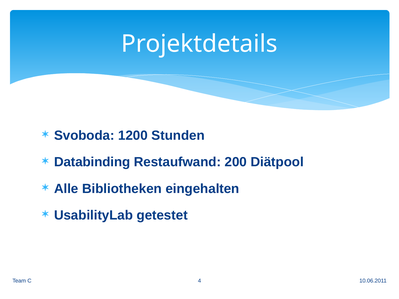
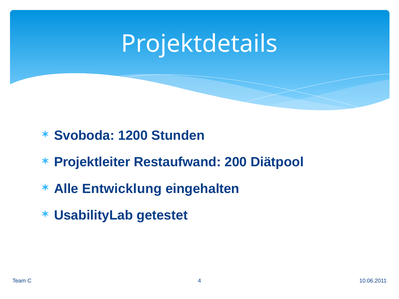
Databinding: Databinding -> Projektleiter
Bibliotheken: Bibliotheken -> Entwicklung
